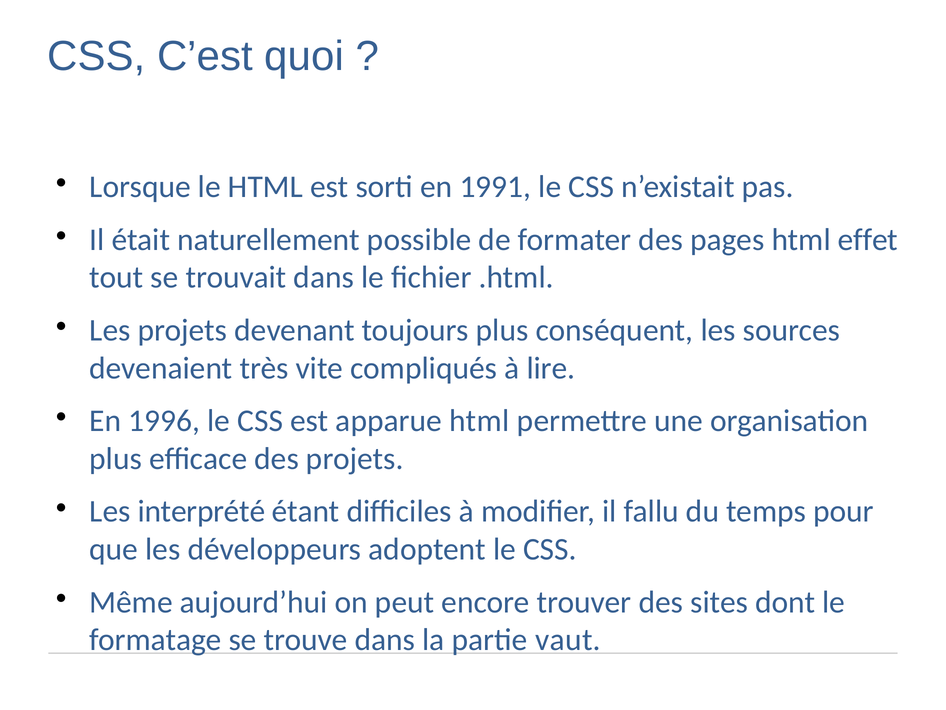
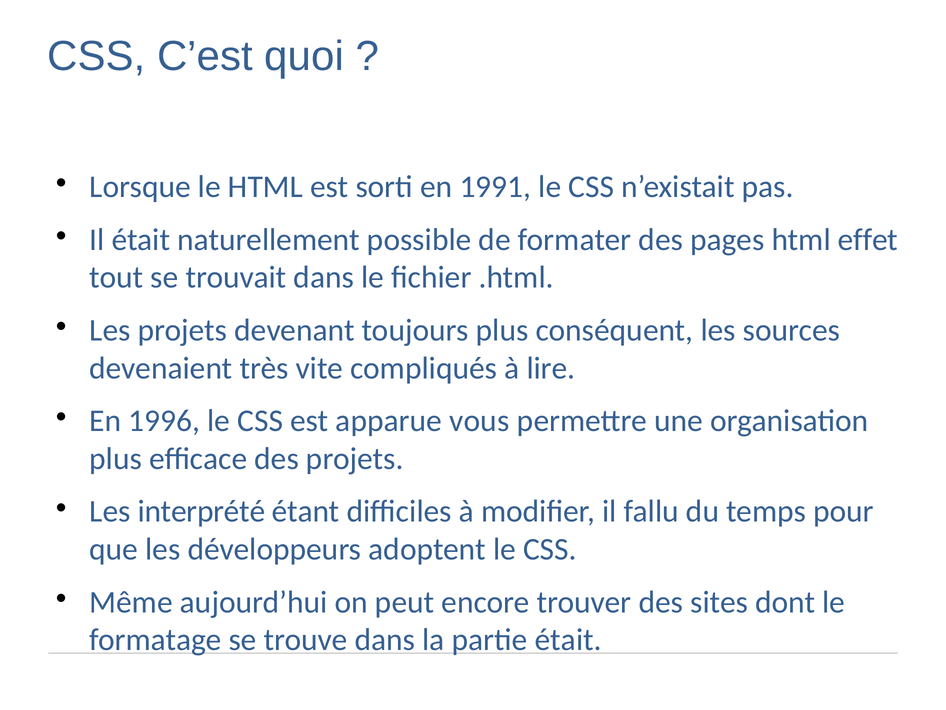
apparue html: html -> vous
partie vaut: vaut -> était
